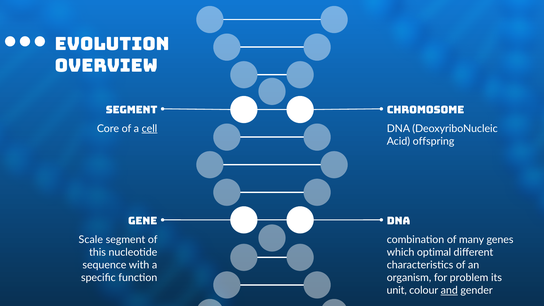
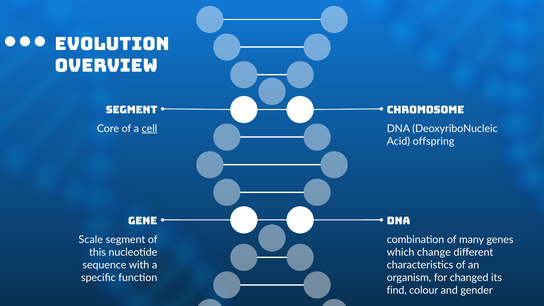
optimal: optimal -> change
problem: problem -> changed
unit: unit -> find
and underline: present -> none
